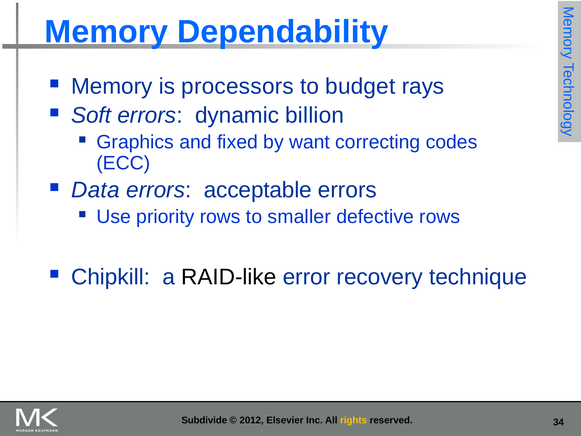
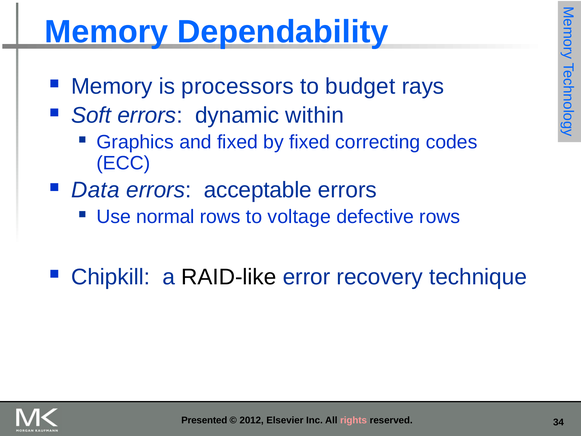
billion: billion -> within
by want: want -> fixed
priority: priority -> normal
smaller: smaller -> voltage
Subdivide: Subdivide -> Presented
rights colour: yellow -> pink
